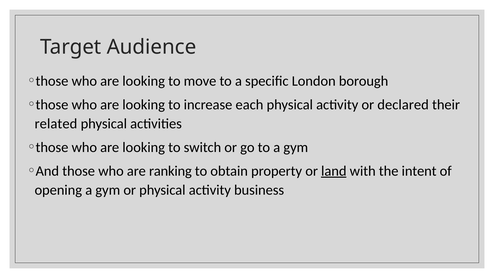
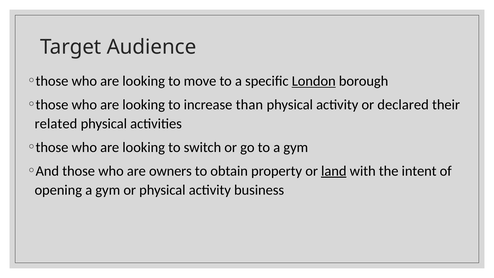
London underline: none -> present
each: each -> than
ranking: ranking -> owners
